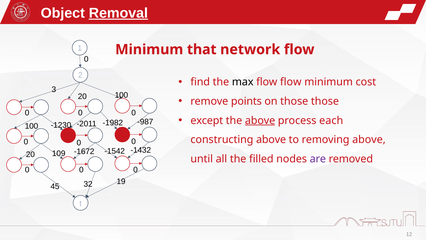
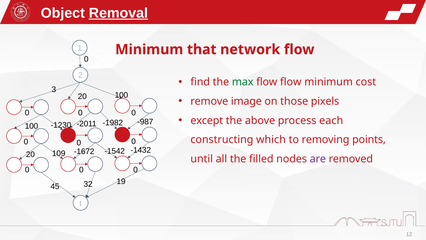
max colour: black -> green
points: points -> image
those those: those -> pixels
above at (260, 120) underline: present -> none
constructing above: above -> which
removing above: above -> points
